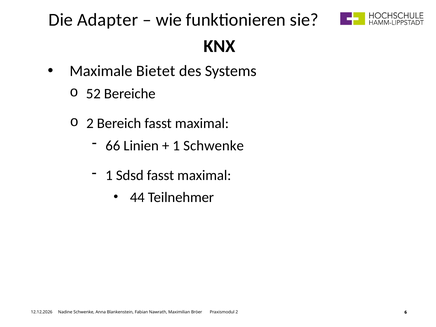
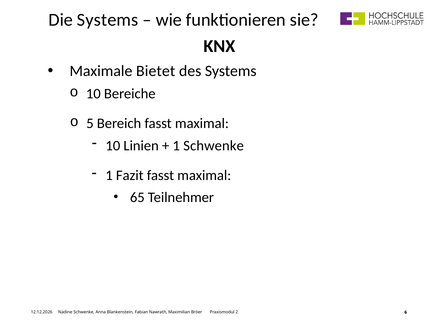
Die Adapter: Adapter -> Systems
52 at (93, 94): 52 -> 10
2 at (90, 123): 2 -> 5
66 at (113, 146): 66 -> 10
Sdsd: Sdsd -> Fazit
44: 44 -> 65
